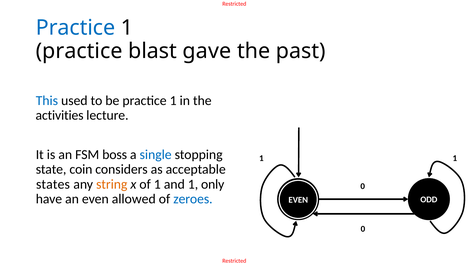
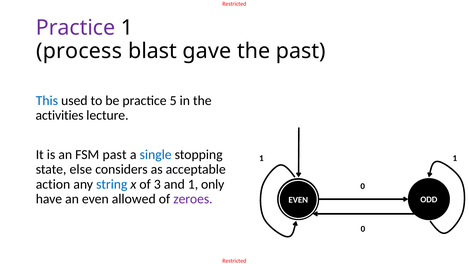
Practice at (76, 28) colour: blue -> purple
practice at (79, 51): practice -> process
be practice 1: 1 -> 5
FSM boss: boss -> past
coin: coin -> else
states: states -> action
string colour: orange -> blue
of 1: 1 -> 3
zeroes colour: blue -> purple
